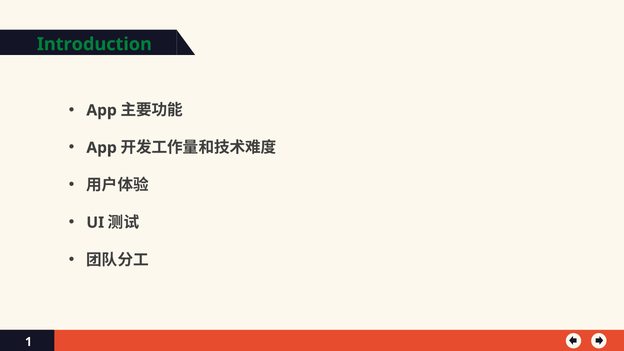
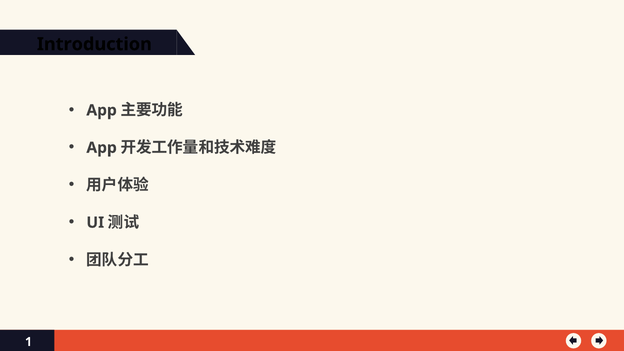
Introduction colour: green -> black
